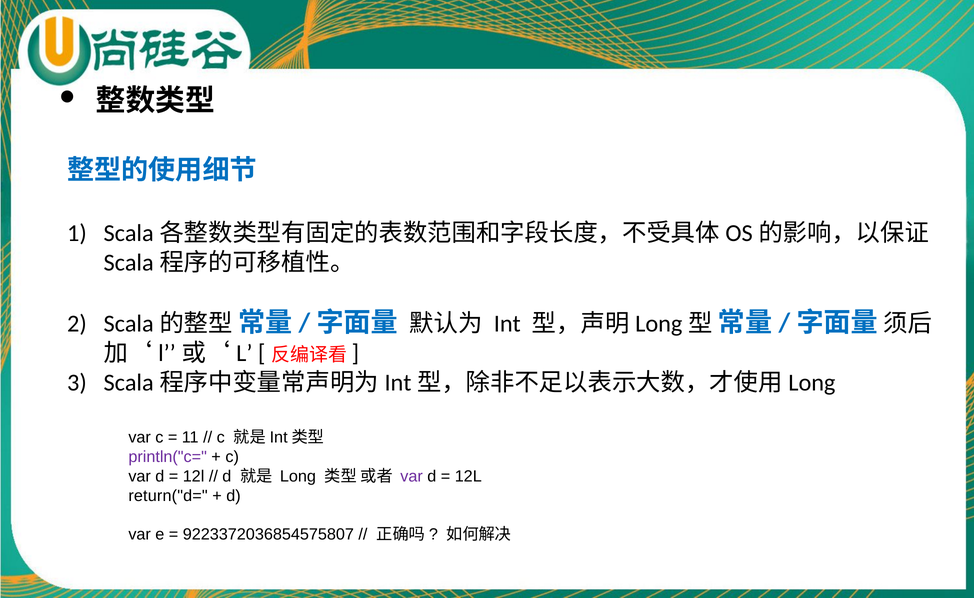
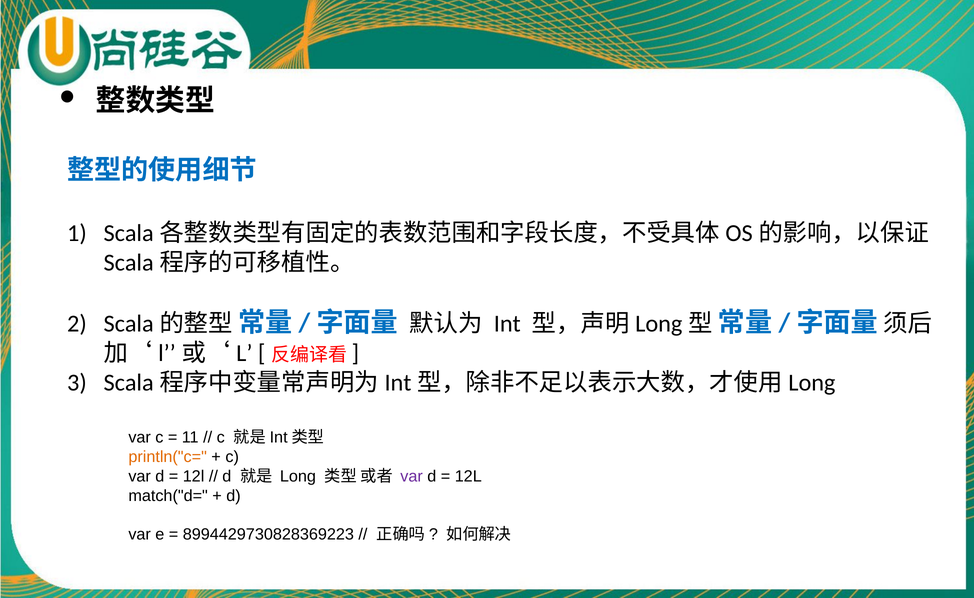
println("c= colour: purple -> orange
return("d=: return("d= -> match("d=
9223372036854575807: 9223372036854575807 -> 8994429730828369223
